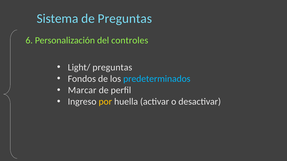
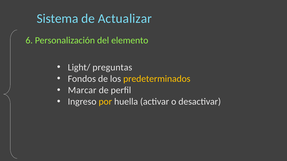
de Preguntas: Preguntas -> Actualizar
controles: controles -> elemento
predeterminados colour: light blue -> yellow
